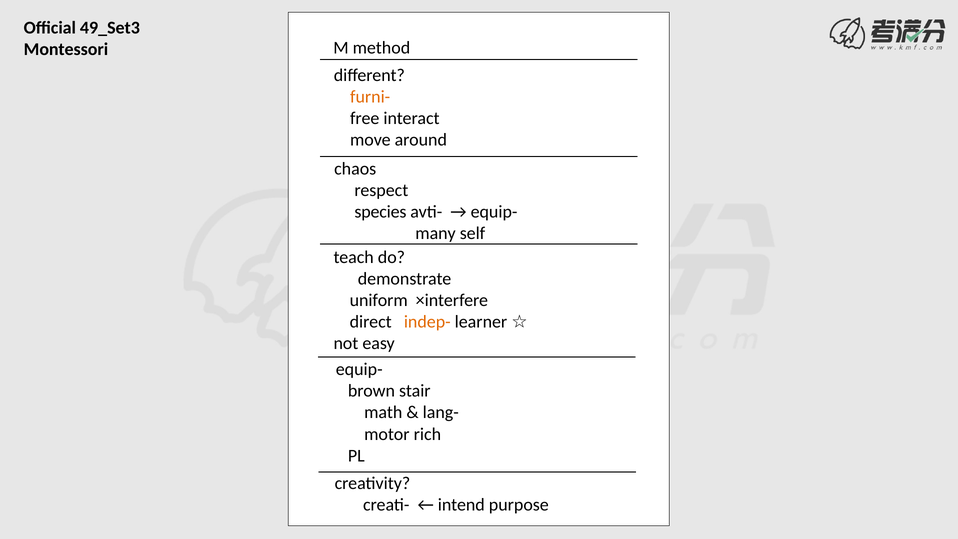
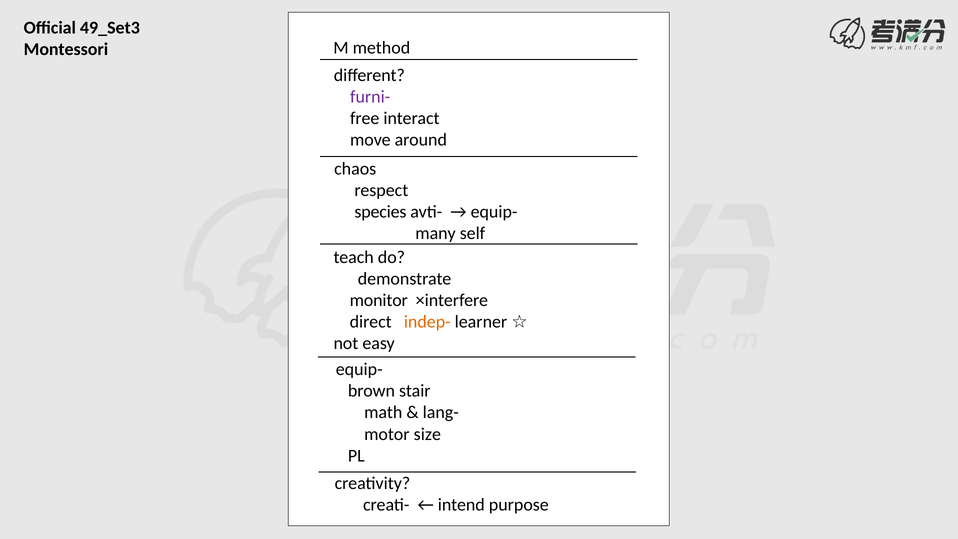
furni- colour: orange -> purple
uniform: uniform -> monitor
rich: rich -> size
